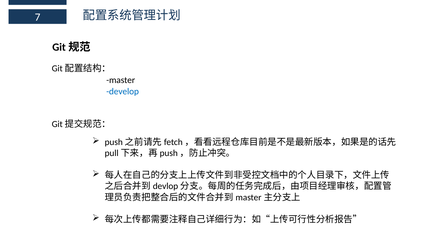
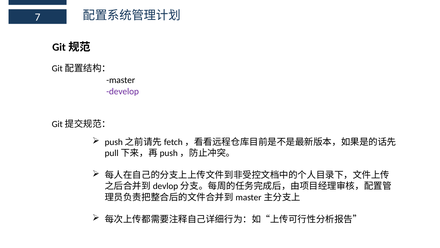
develop colour: blue -> purple
